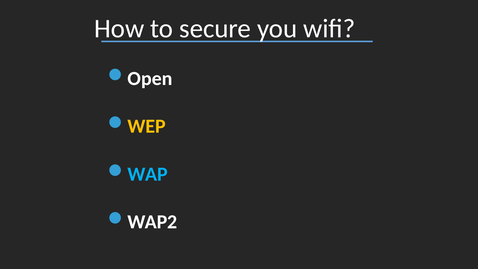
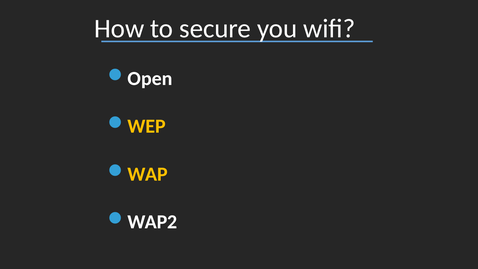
WAP colour: light blue -> yellow
